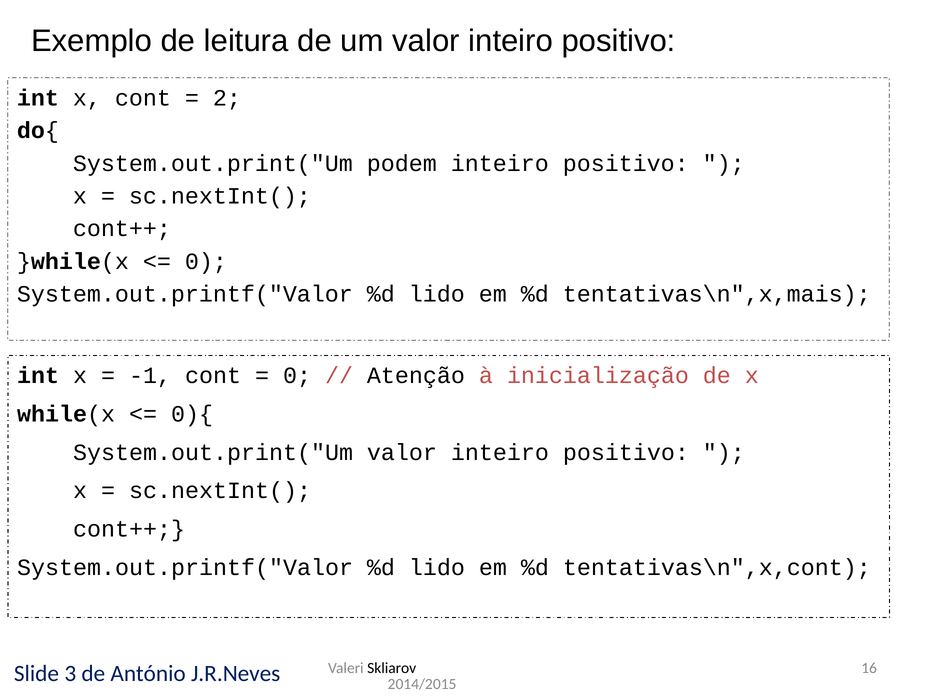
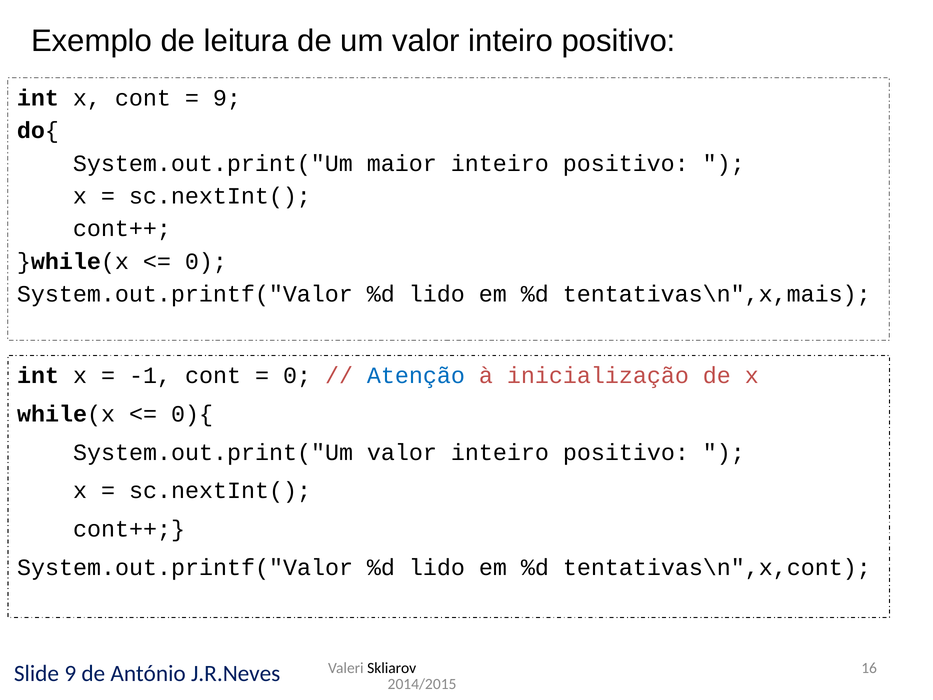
2 at (227, 98): 2 -> 9
podem: podem -> maior
Atenção colour: black -> blue
Slide 3: 3 -> 9
